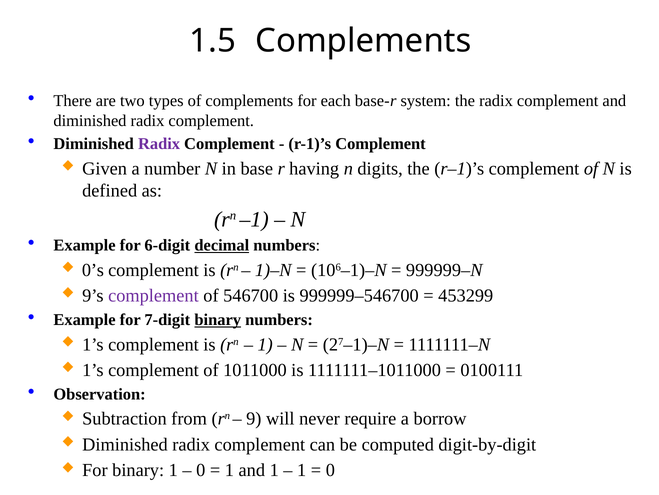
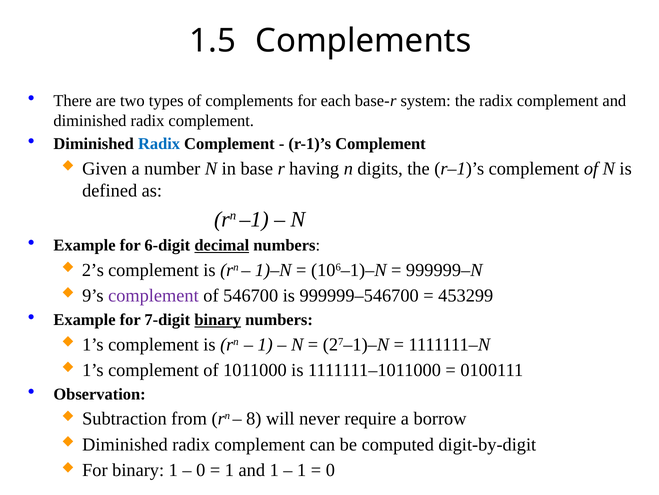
Radix at (159, 144) colour: purple -> blue
0’s: 0’s -> 2’s
9: 9 -> 8
